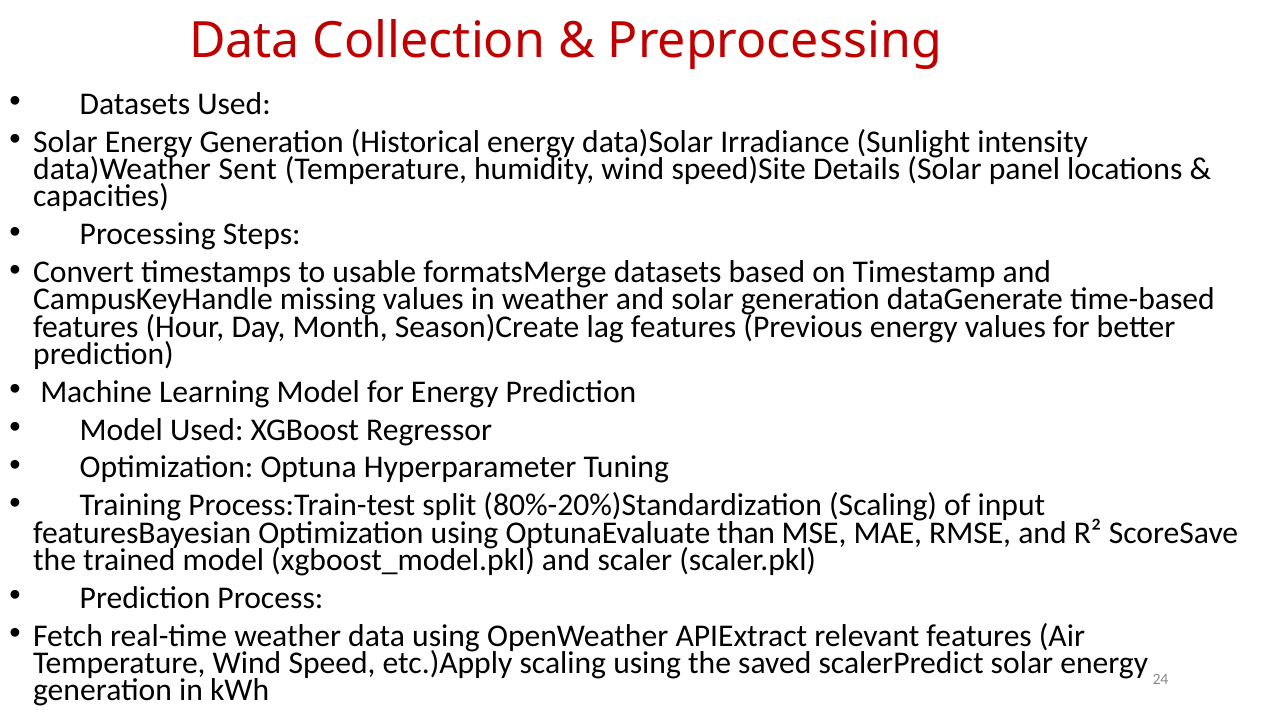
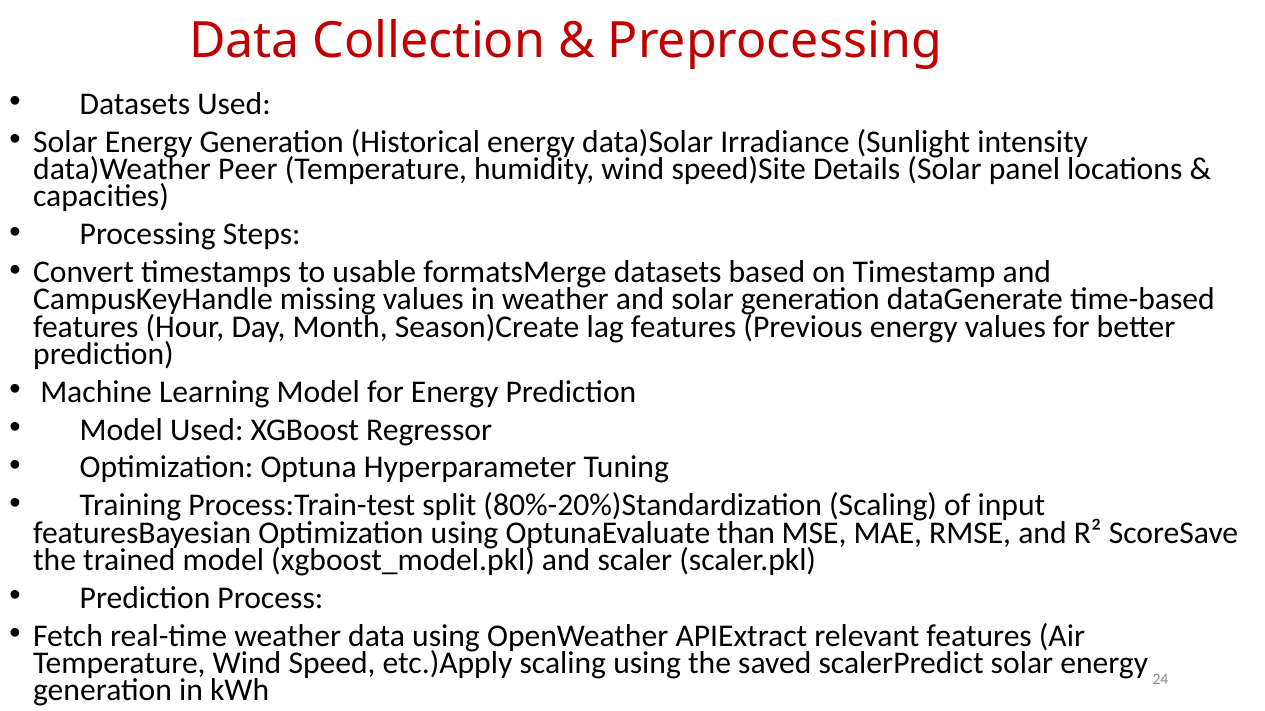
Sent: Sent -> Peer
